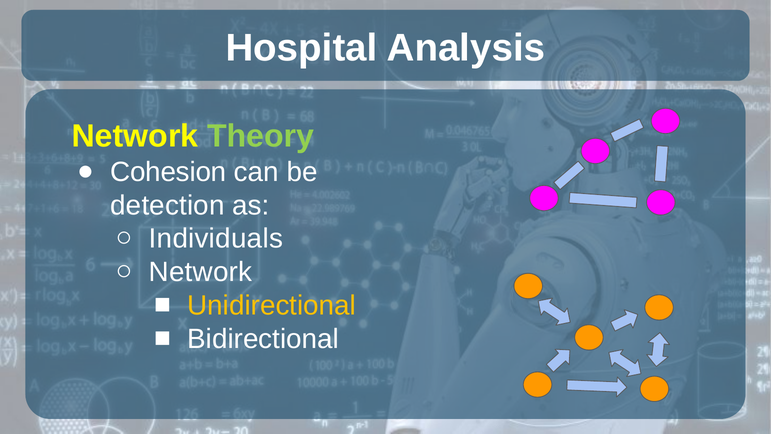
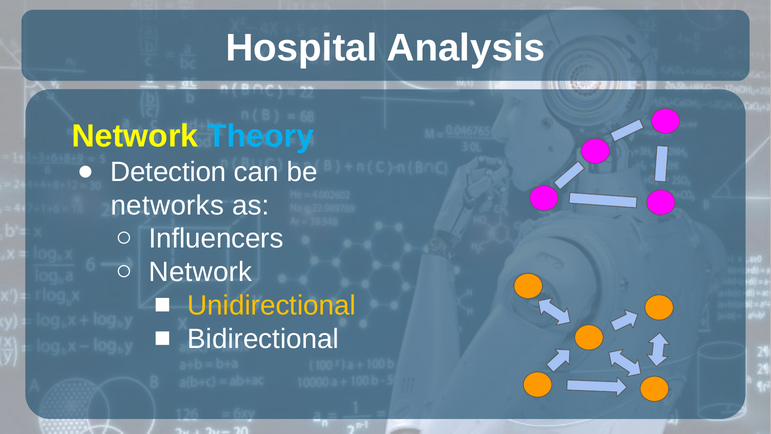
Theory colour: light green -> light blue
Cohesion: Cohesion -> Detection
detection: detection -> networks
Individuals: Individuals -> Influencers
